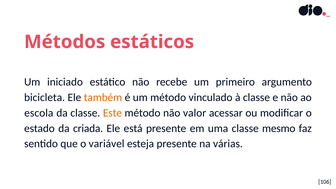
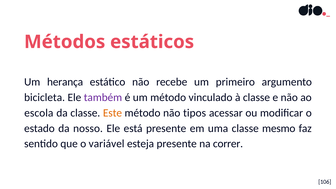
iniciado: iniciado -> herança
também colour: orange -> purple
valor: valor -> tipos
criada: criada -> nosso
várias: várias -> correr
